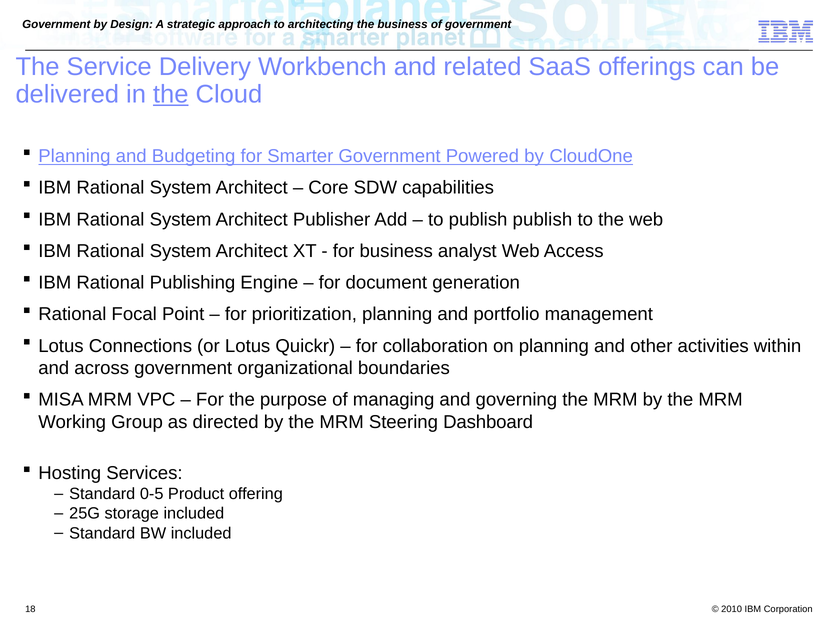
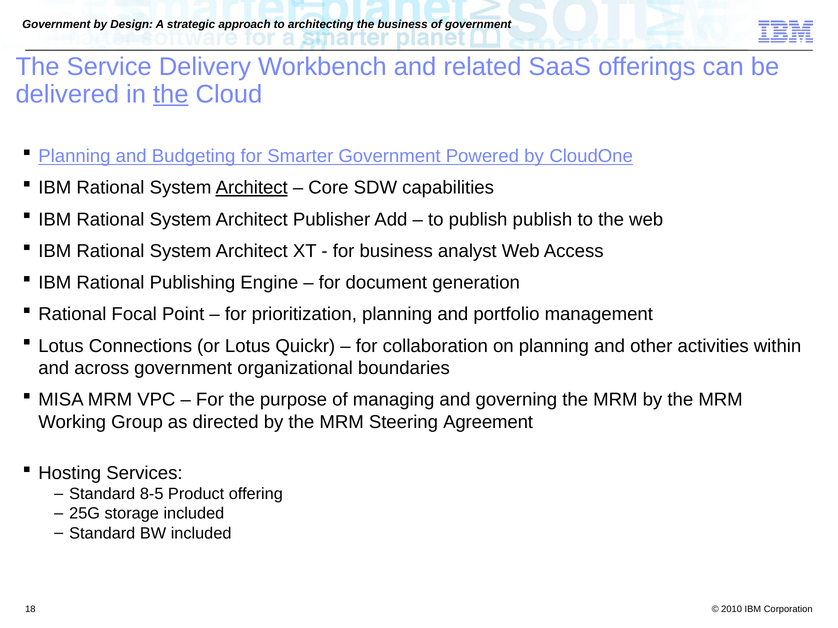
Architect at (252, 188) underline: none -> present
Dashboard: Dashboard -> Agreement
0-5: 0-5 -> 8-5
